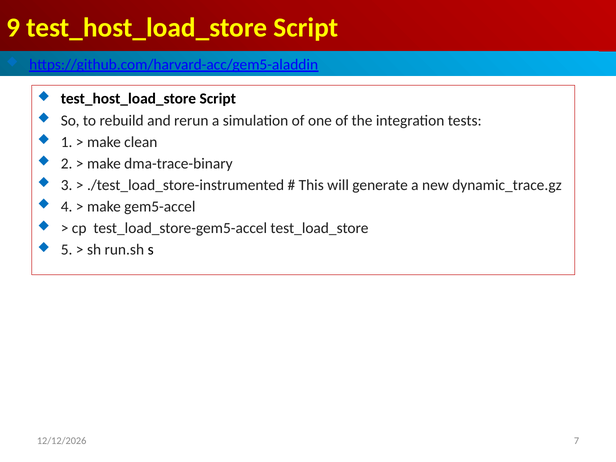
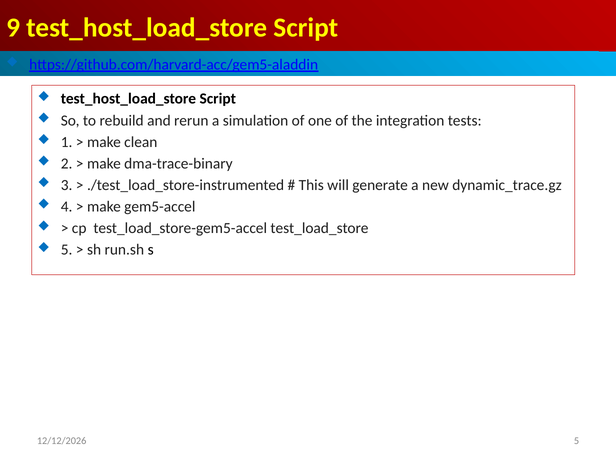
7 at (576, 441): 7 -> 5
